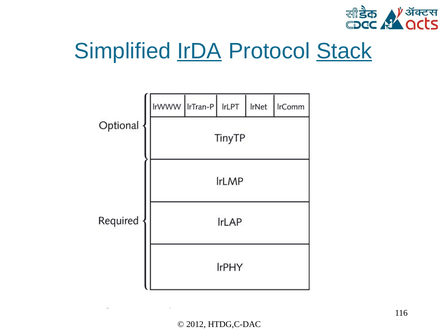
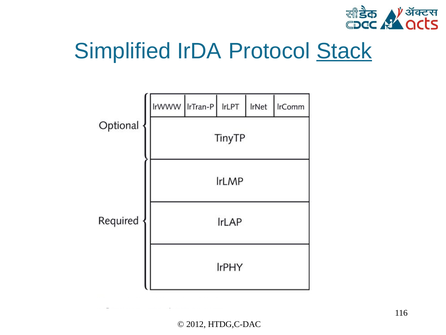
IrDA underline: present -> none
